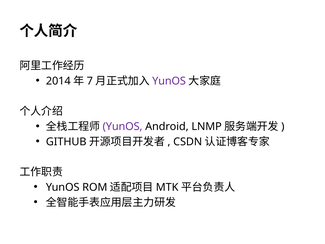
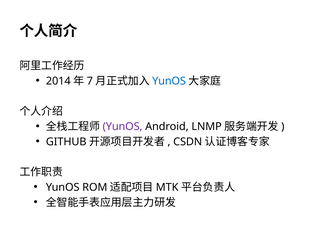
YunOS at (169, 81) colour: purple -> blue
